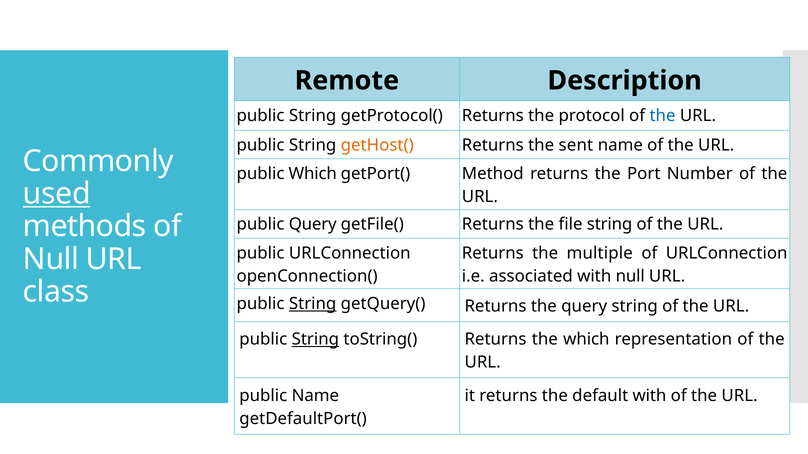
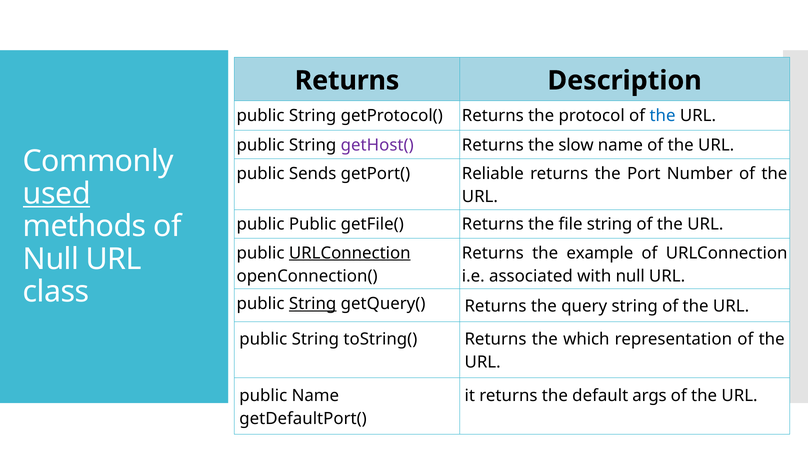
Remote at (347, 81): Remote -> Returns
getHost( colour: orange -> purple
sent: sent -> slow
public Which: Which -> Sends
Method: Method -> Reliable
public Query: Query -> Public
URLConnection at (350, 253) underline: none -> present
multiple: multiple -> example
String at (315, 340) underline: present -> none
default with: with -> args
